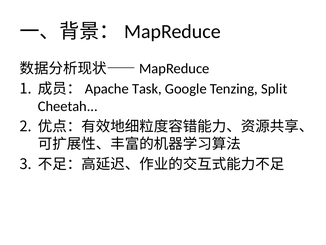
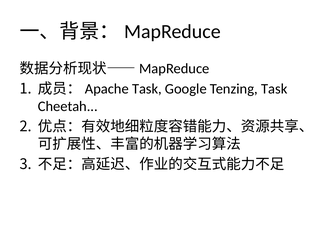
Tenzing Split: Split -> Task
